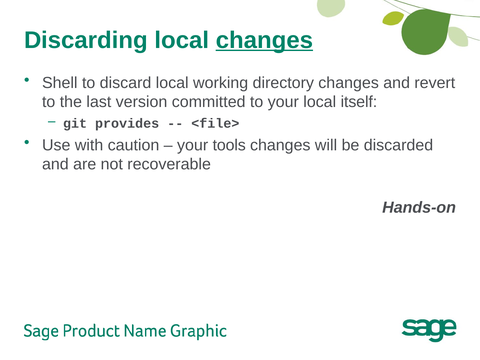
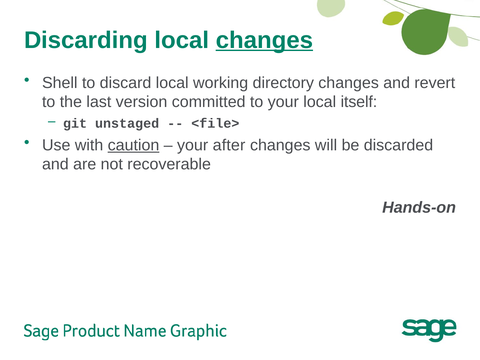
provides: provides -> unstaged
caution underline: none -> present
tools: tools -> after
